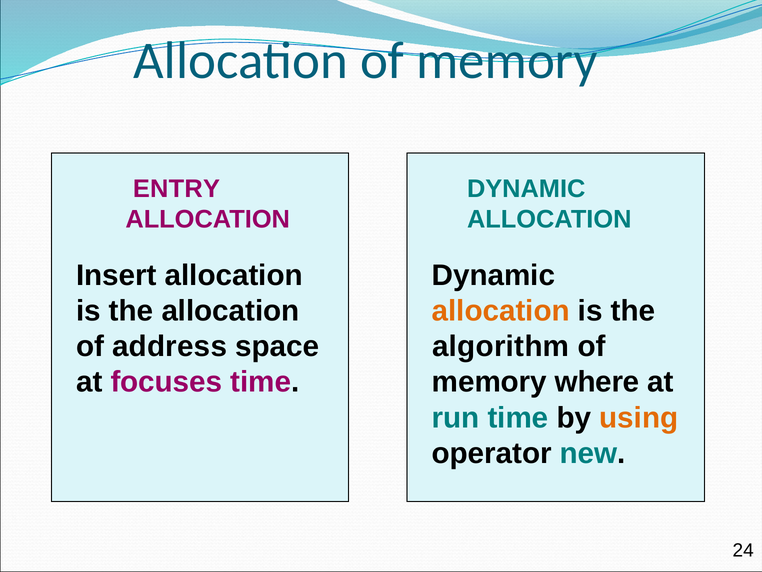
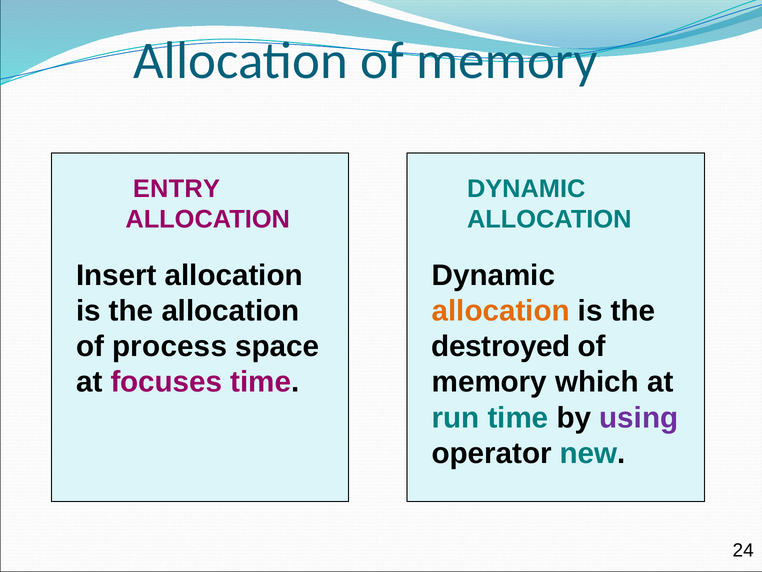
address: address -> process
algorithm: algorithm -> destroyed
where: where -> which
using colour: orange -> purple
